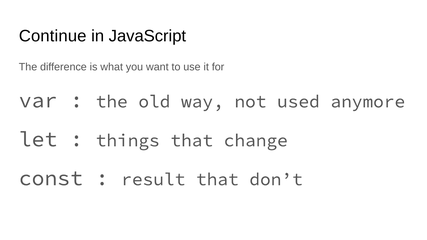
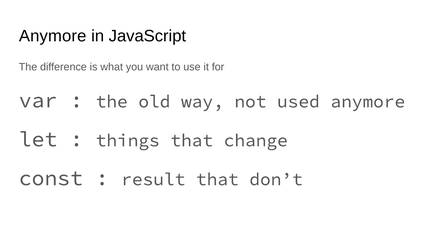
Continue at (53, 36): Continue -> Anymore
